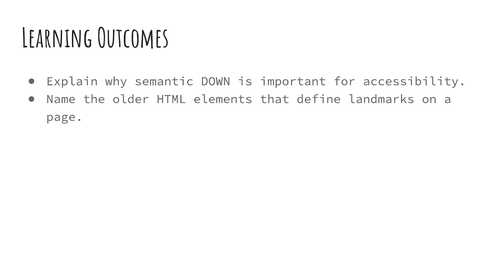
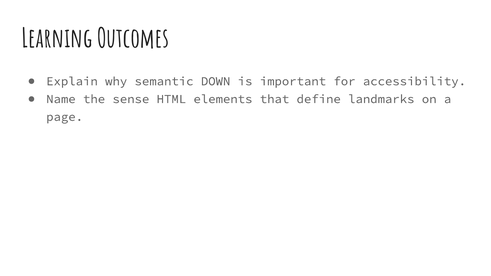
older: older -> sense
